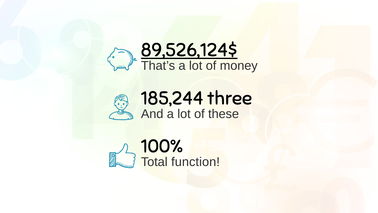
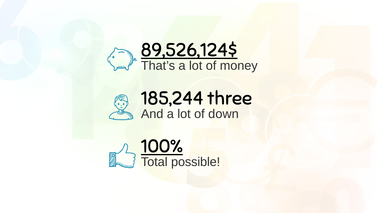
these: these -> down
100% underline: none -> present
function: function -> possible
